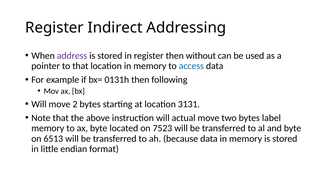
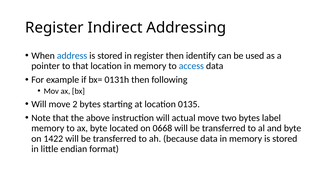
address colour: purple -> blue
without: without -> identify
3131: 3131 -> 0135
7523: 7523 -> 0668
6513: 6513 -> 1422
